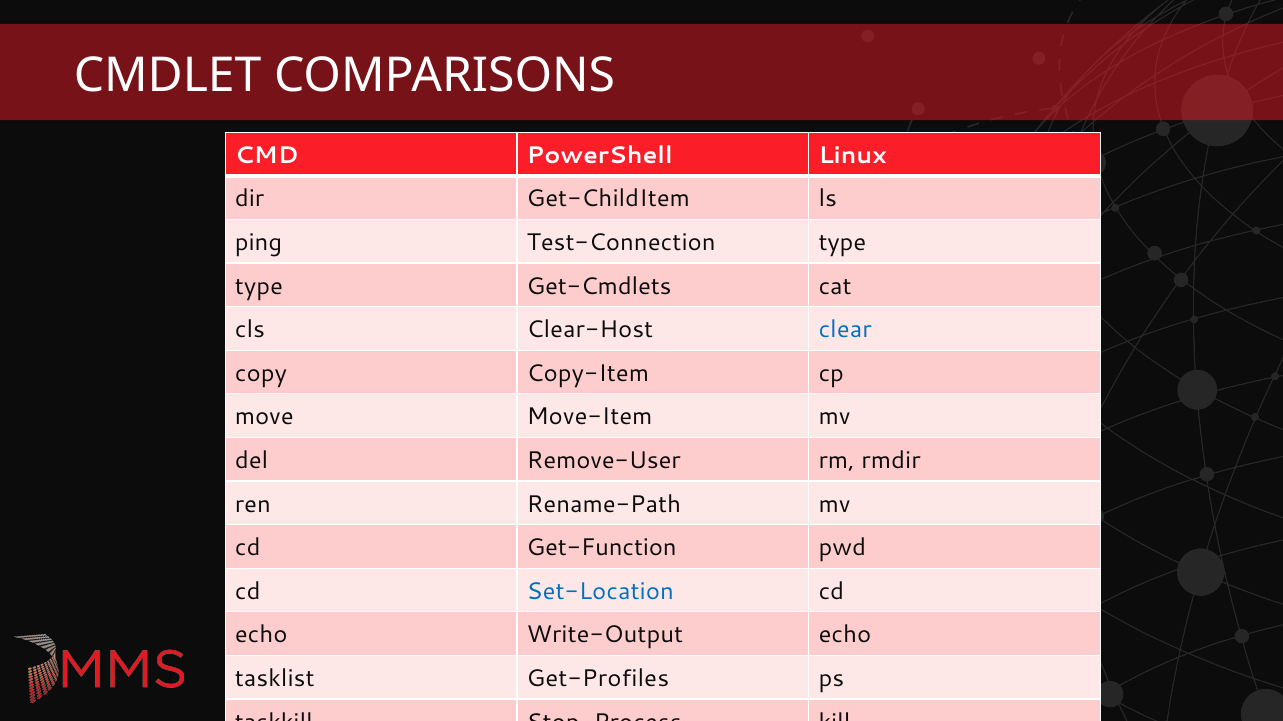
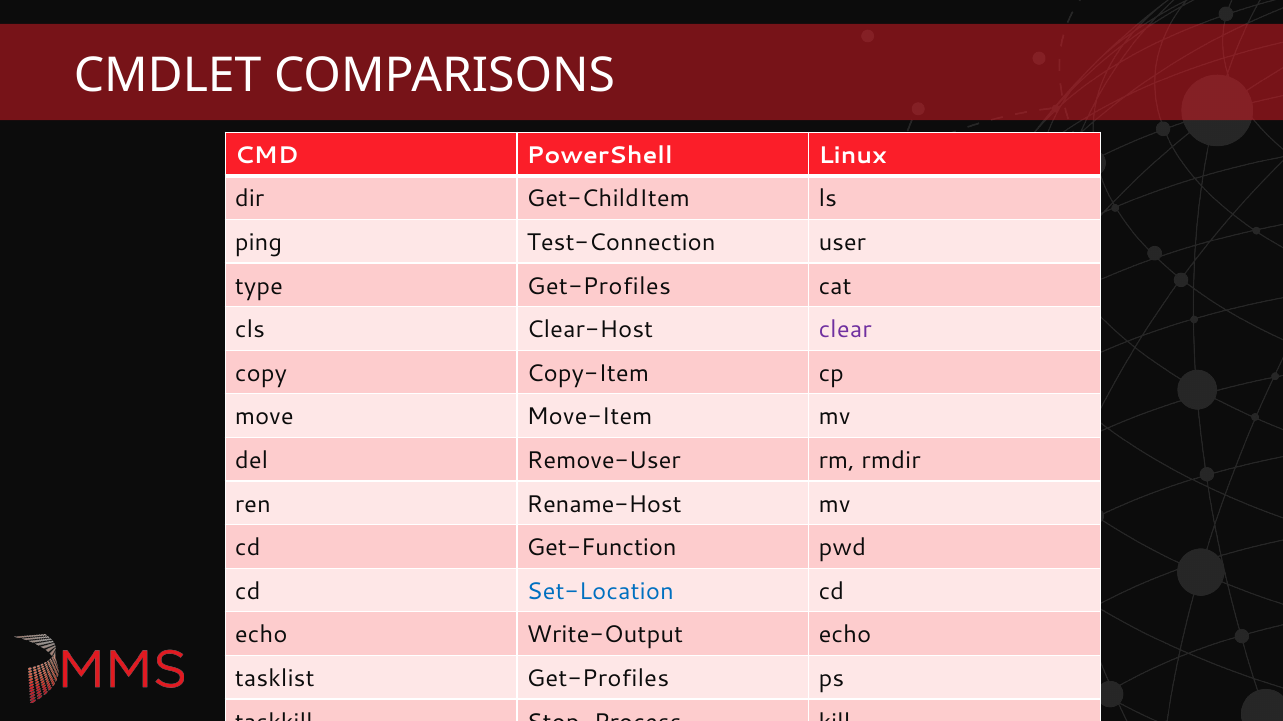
Test-Connection type: type -> user
type Get-Cmdlets: Get-Cmdlets -> Get-Profiles
clear colour: blue -> purple
Rename-Path: Rename-Path -> Rename-Host
